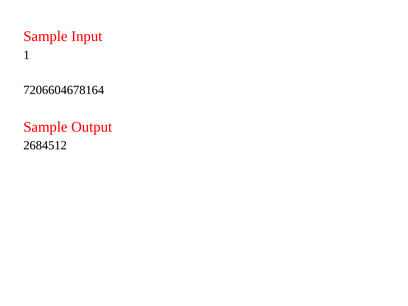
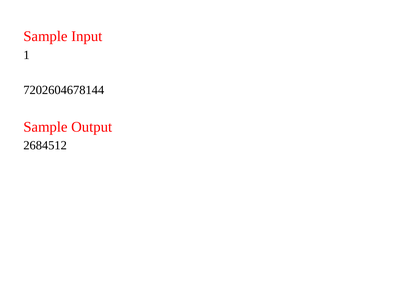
7206604678164: 7206604678164 -> 7202604678144
